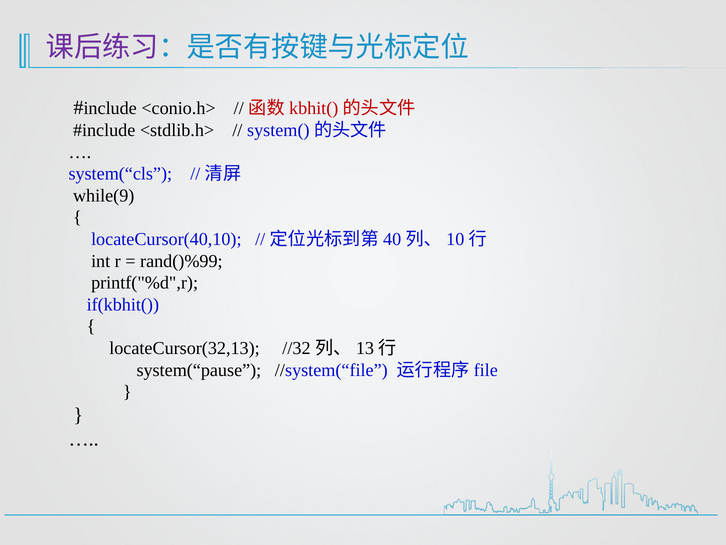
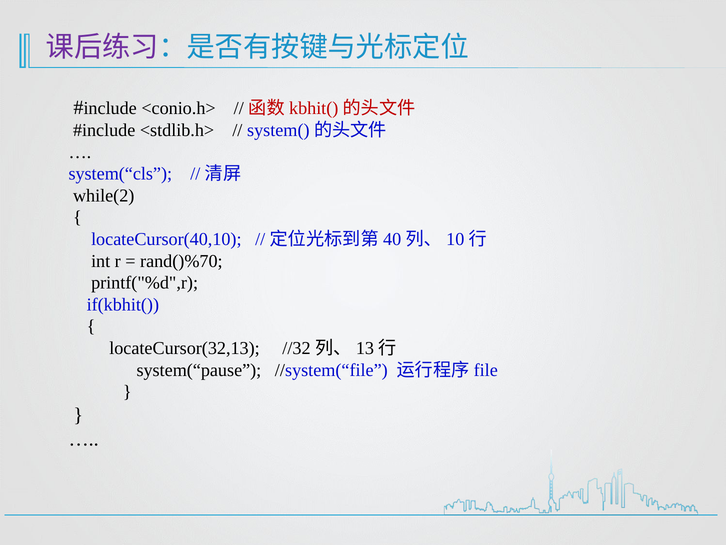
while(9: while(9 -> while(2
rand()%99: rand()%99 -> rand()%70
